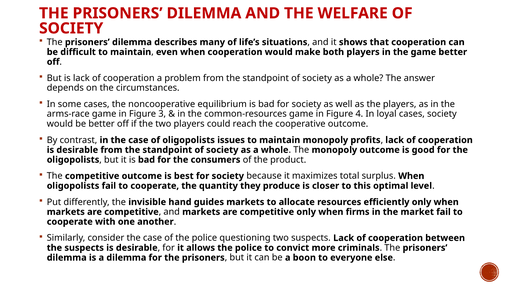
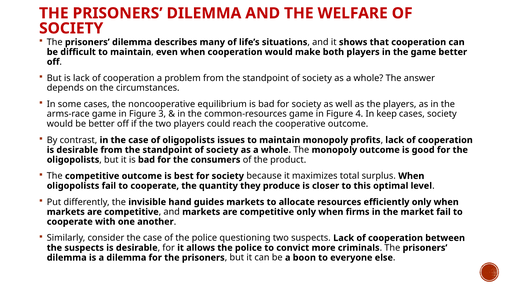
loyal: loyal -> keep
